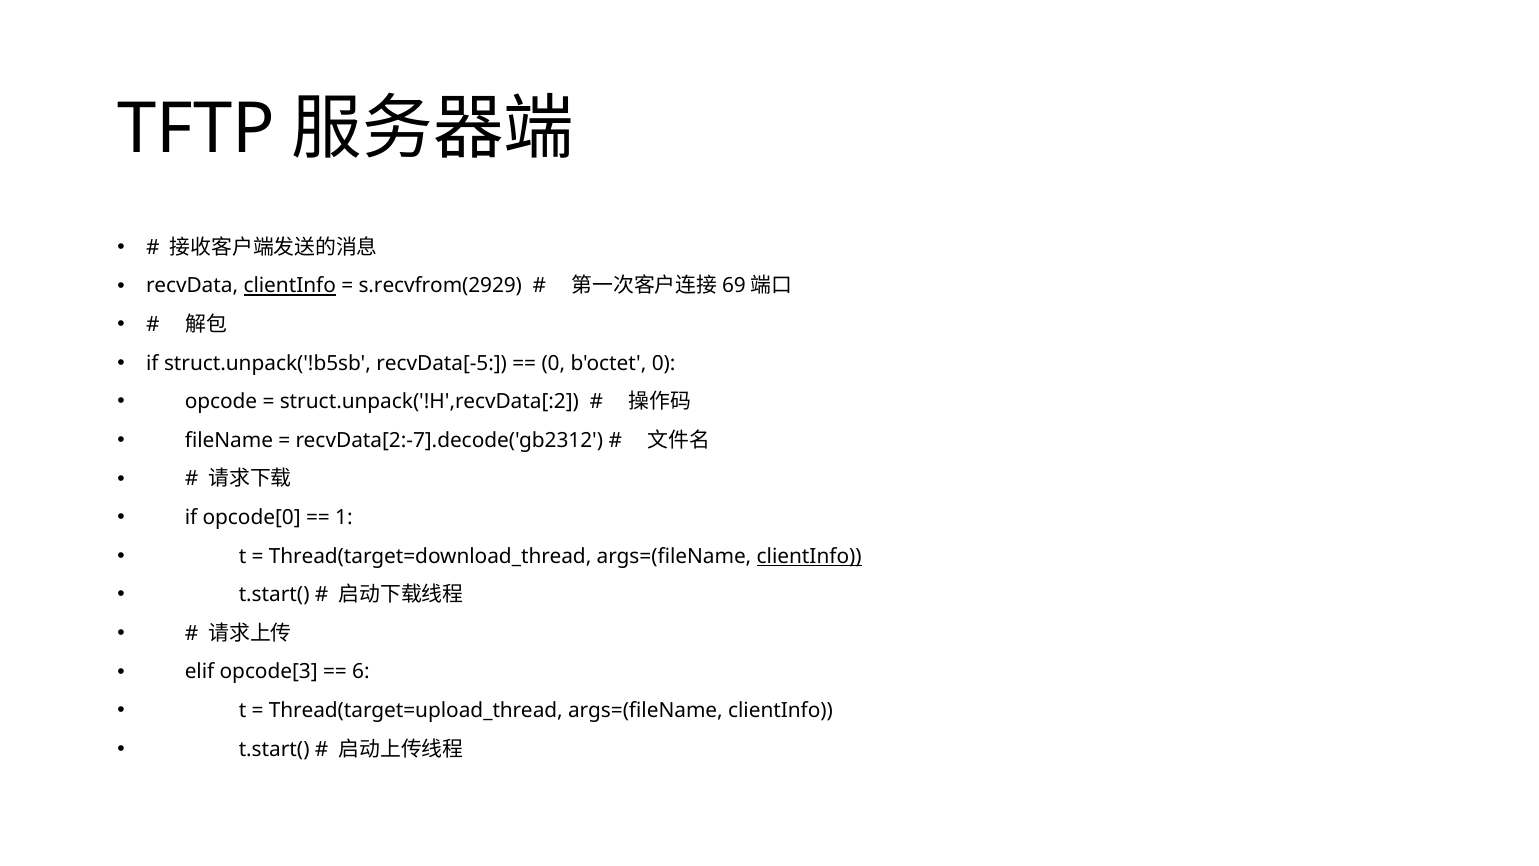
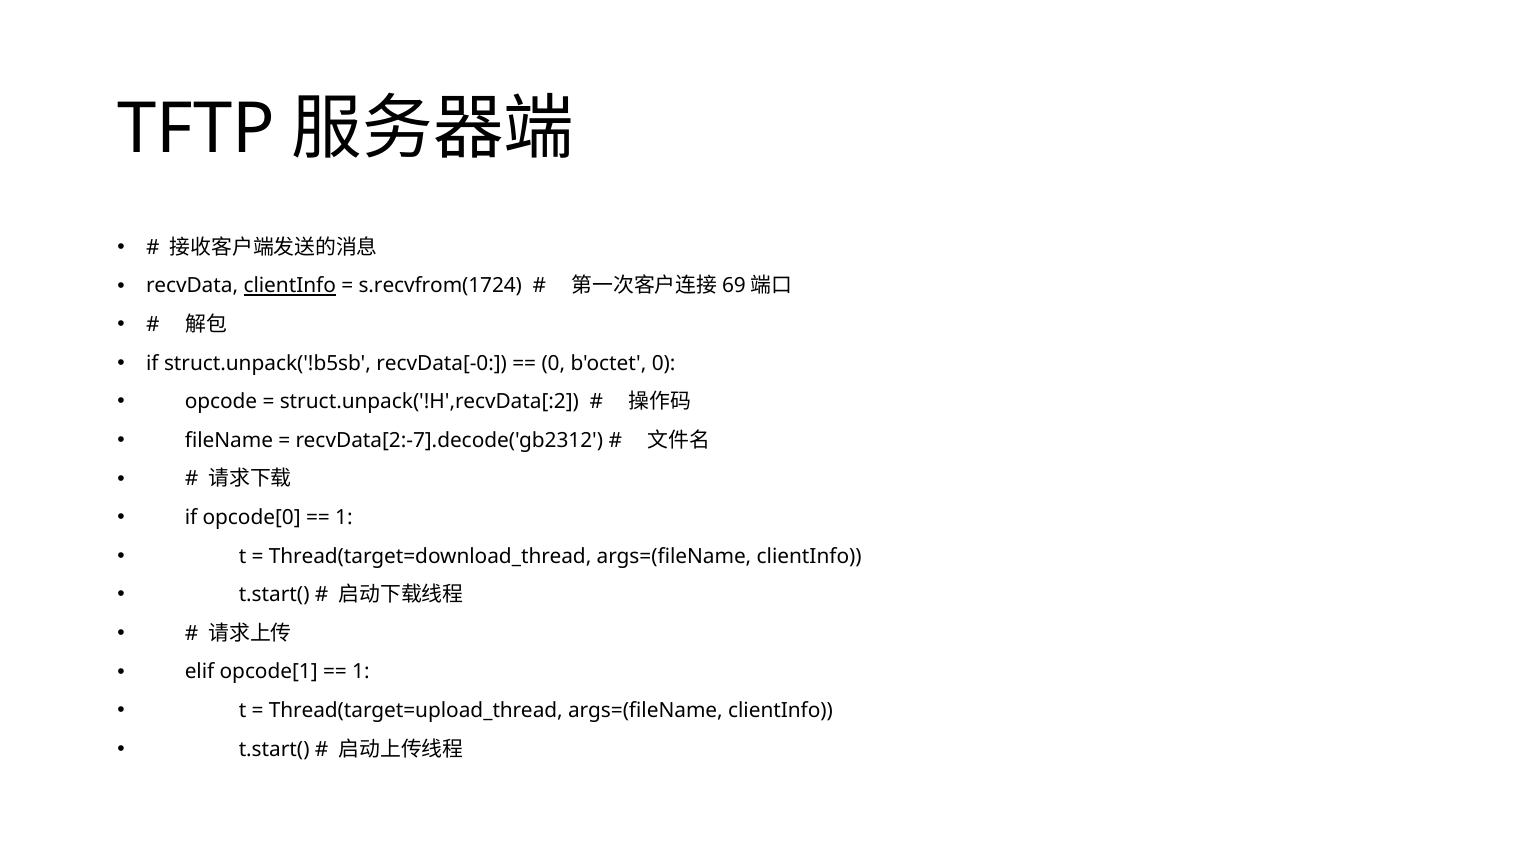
s.recvfrom(2929: s.recvfrom(2929 -> s.recvfrom(1724
recvData[-5: recvData[-5 -> recvData[-0
clientInfo at (809, 556) underline: present -> none
opcode[3: opcode[3 -> opcode[1
6 at (361, 672): 6 -> 1
